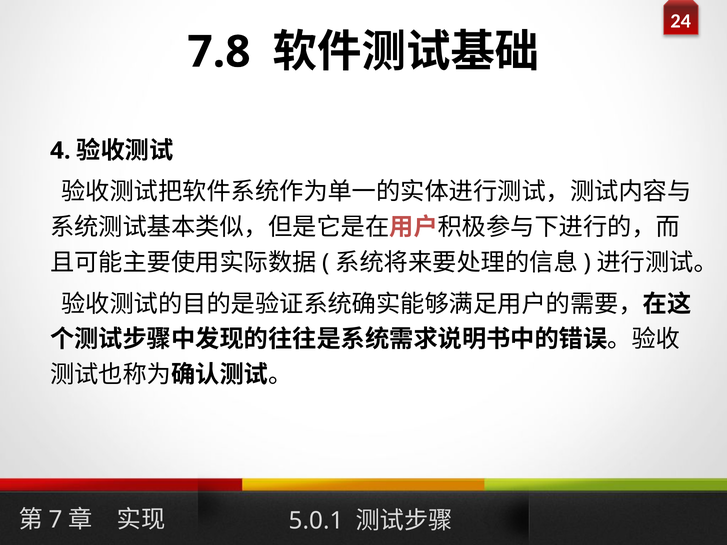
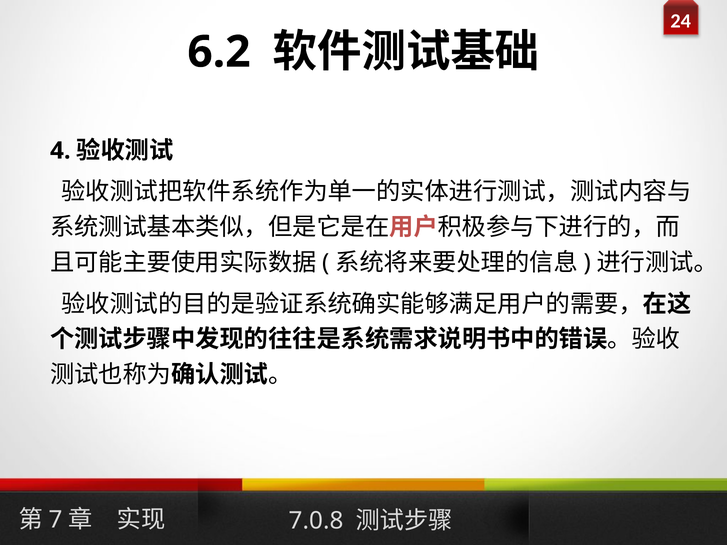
7.8: 7.8 -> 6.2
5.0.1: 5.0.1 -> 7.0.8
